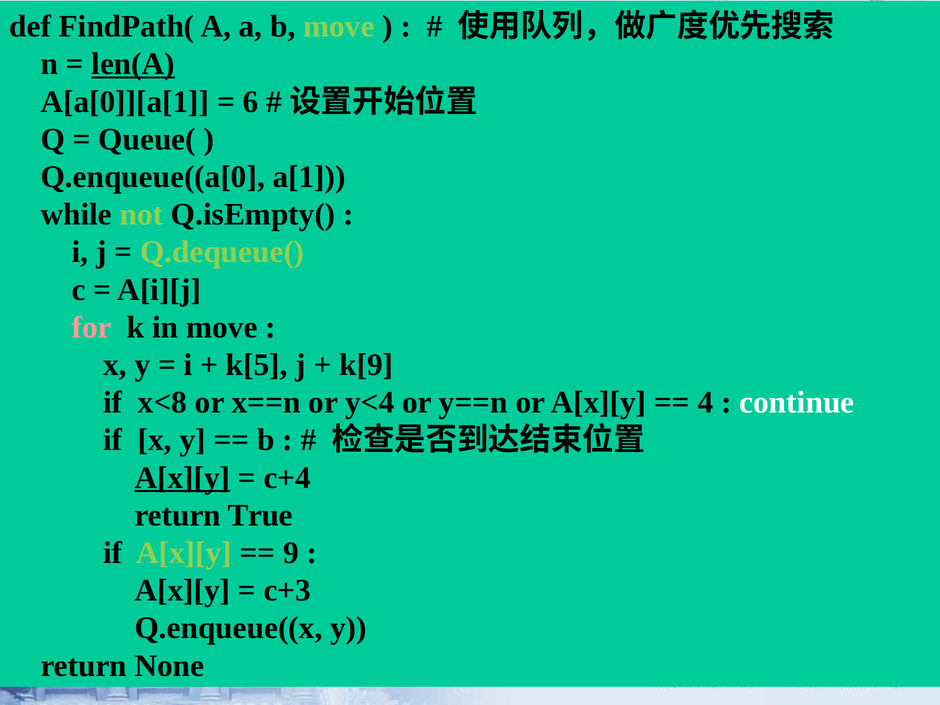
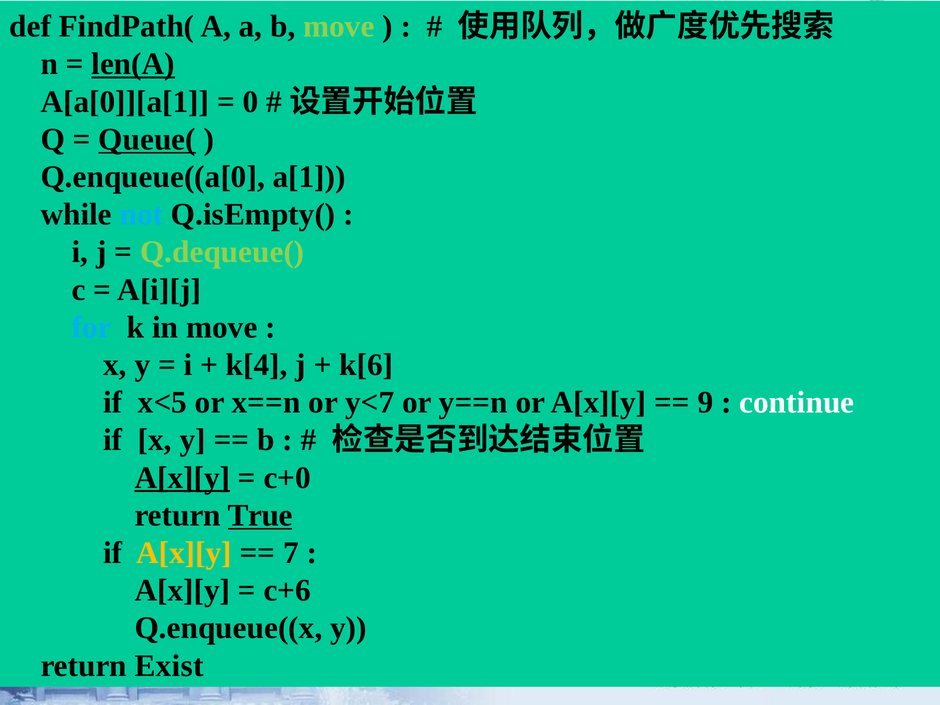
6: 6 -> 0
Queue( underline: none -> present
not colour: light green -> light blue
for colour: pink -> light blue
k[5: k[5 -> k[4
k[9: k[9 -> k[6
x<8: x<8 -> x<5
y<4: y<4 -> y<7
4: 4 -> 9
c+4: c+4 -> c+0
True underline: none -> present
A[x][y at (184, 553) colour: light green -> yellow
9: 9 -> 7
c+3: c+3 -> c+6
None: None -> Exist
